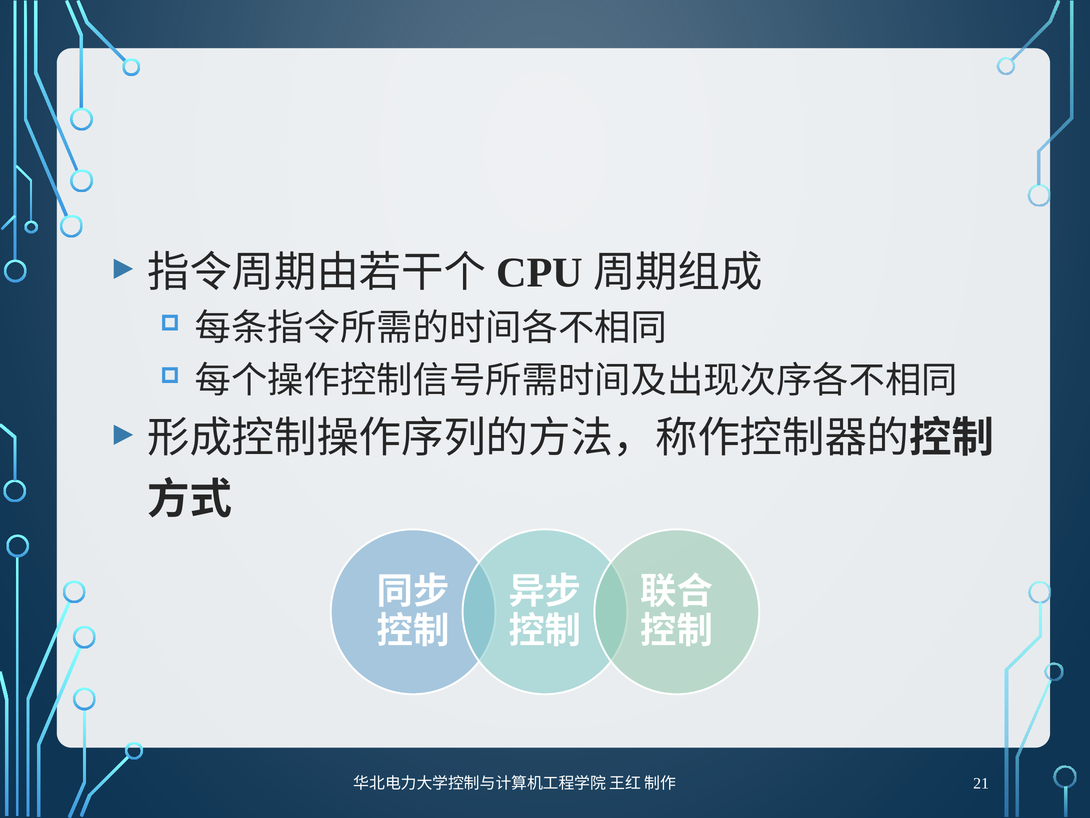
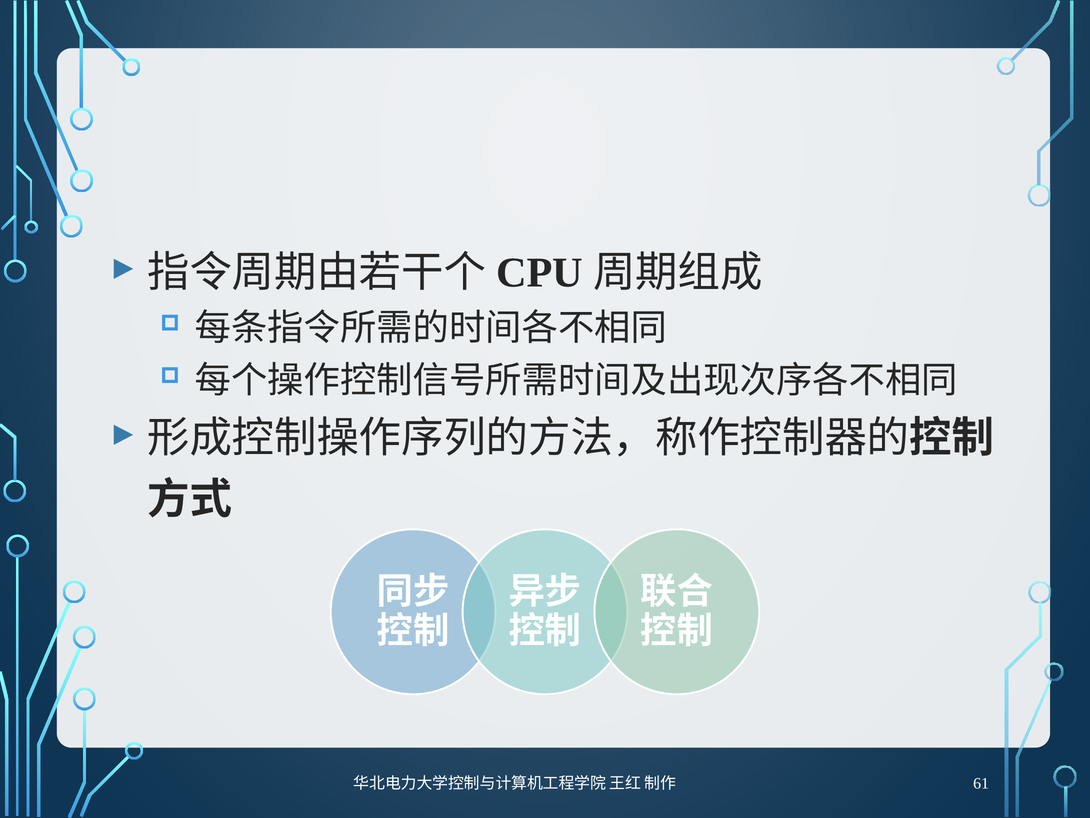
21: 21 -> 61
